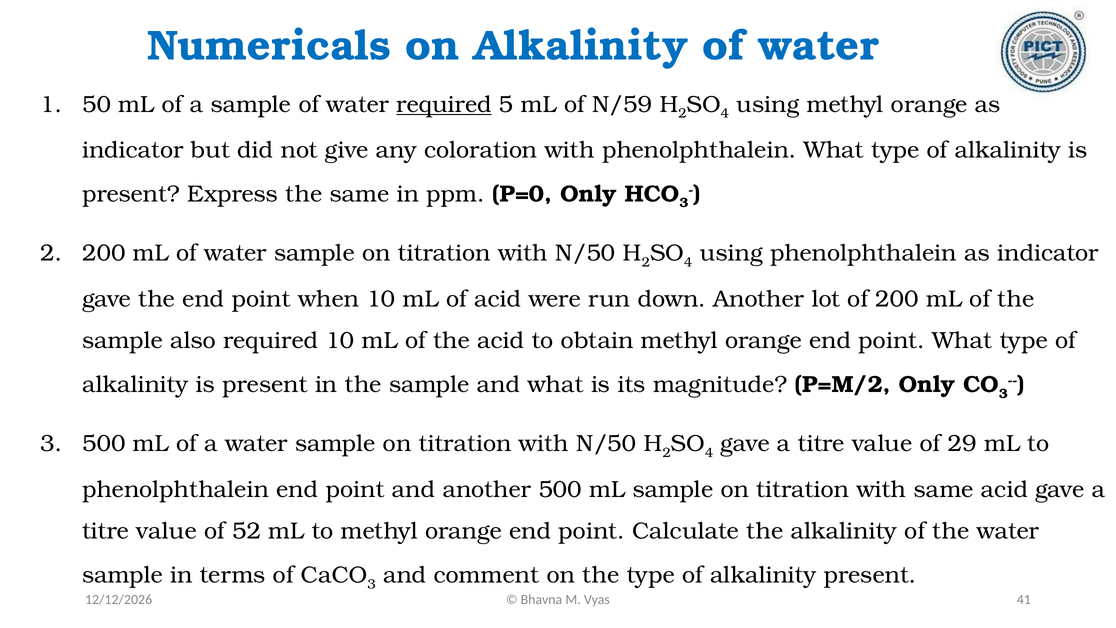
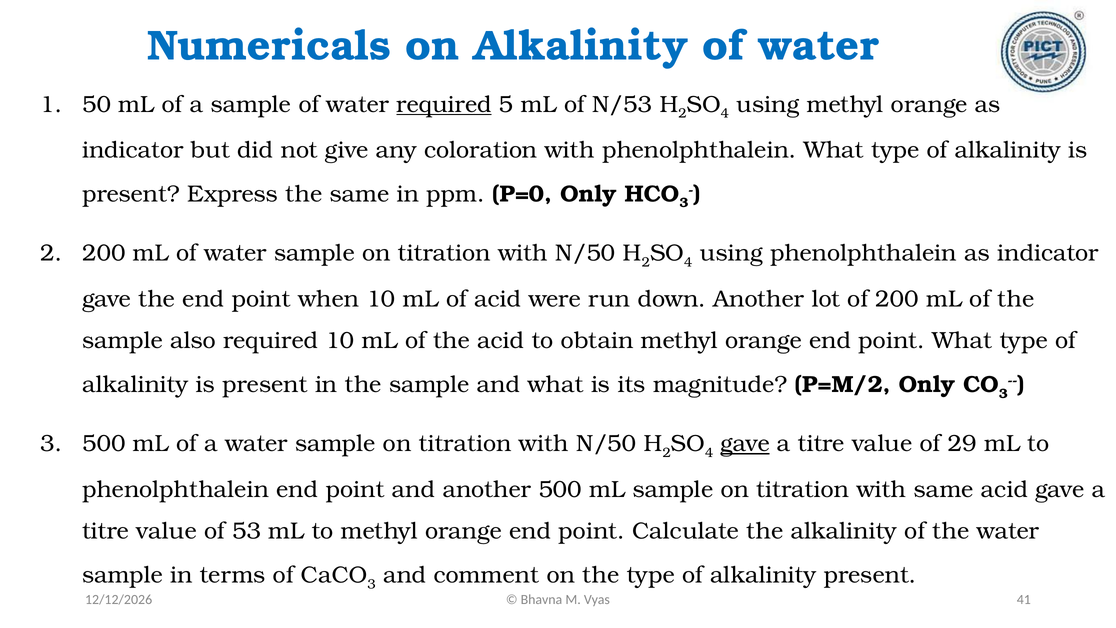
N/59: N/59 -> N/53
gave at (745, 444) underline: none -> present
52: 52 -> 53
